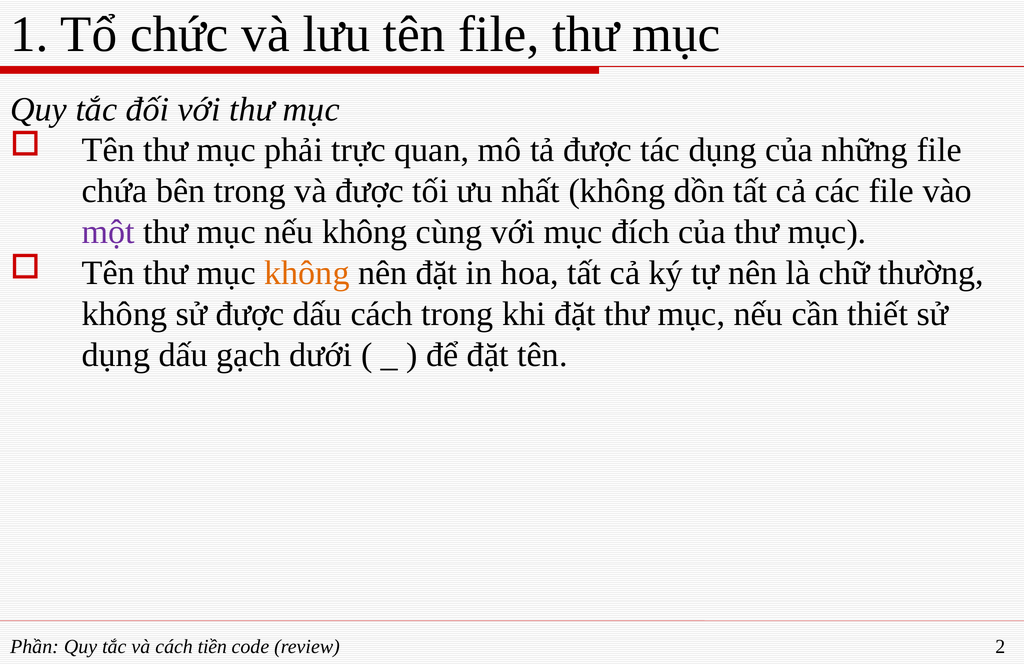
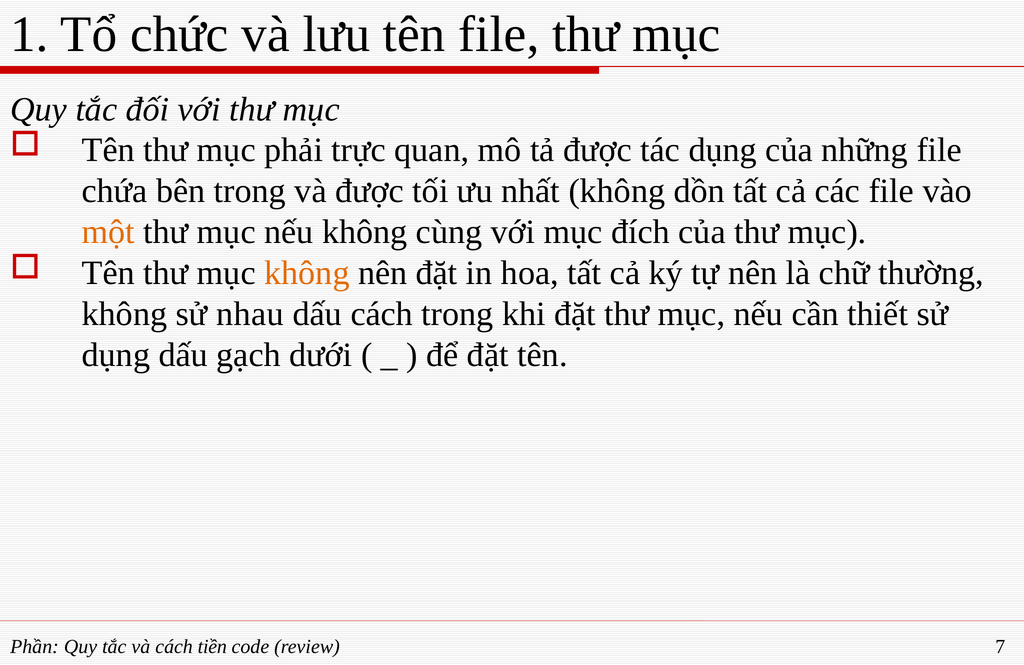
một colour: purple -> orange
sử được: được -> nhau
2: 2 -> 7
